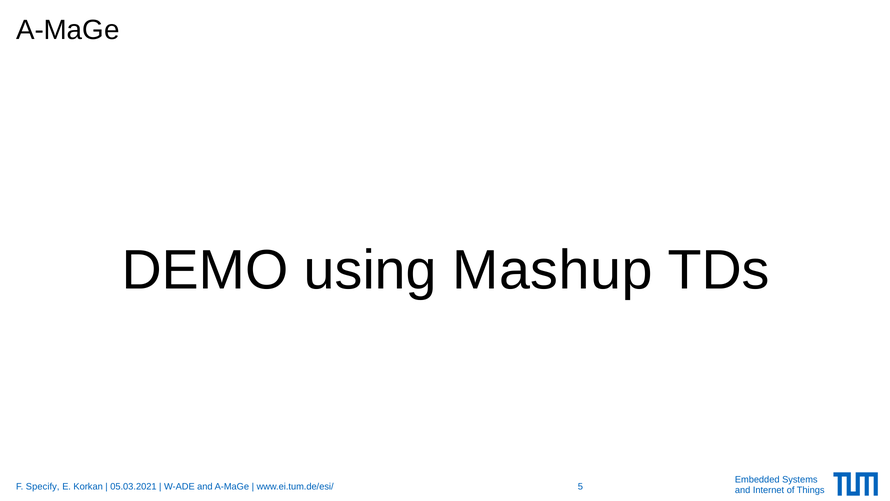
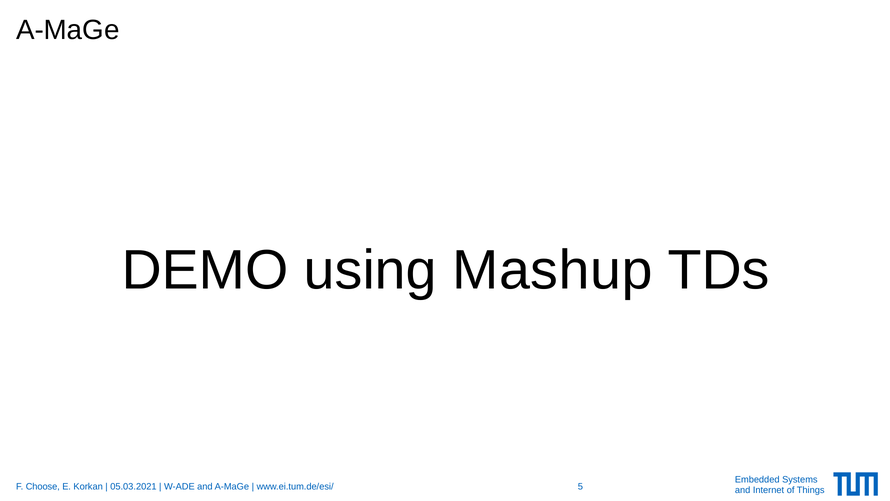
Specify: Specify -> Choose
